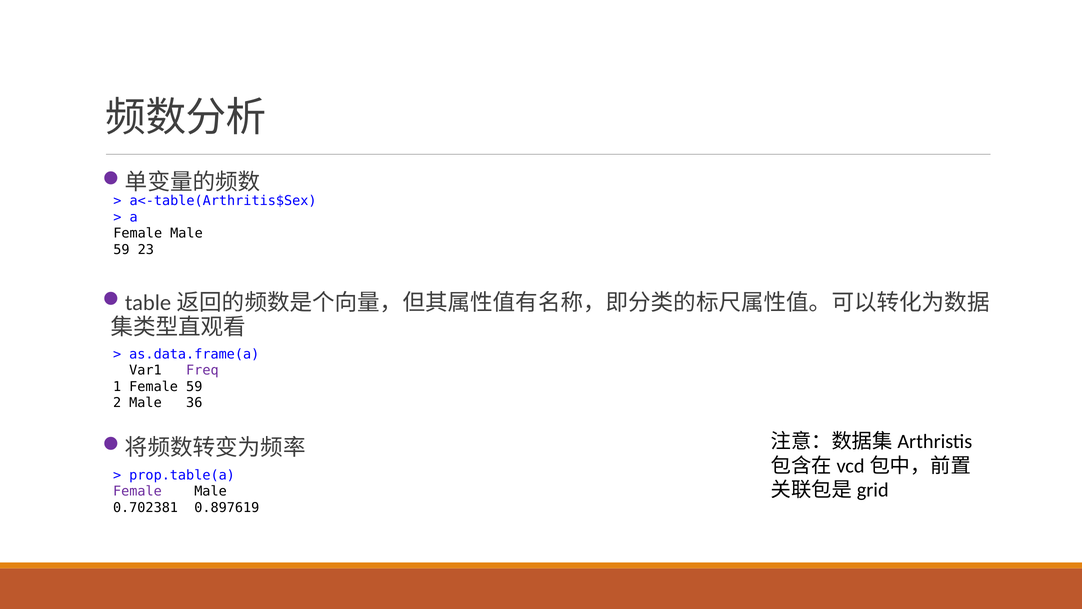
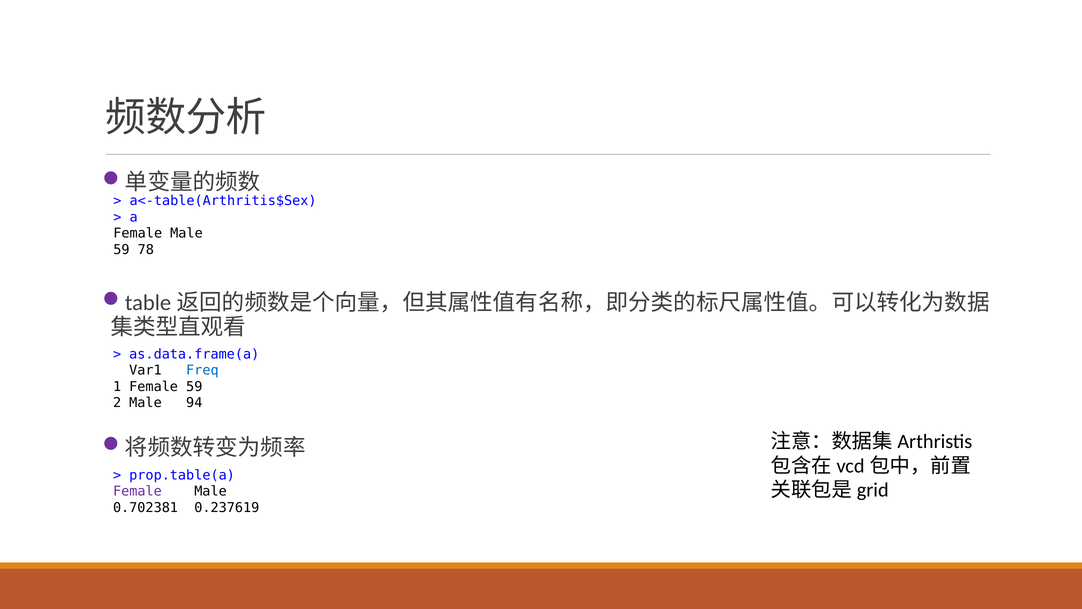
23: 23 -> 78
Freq colour: purple -> blue
36: 36 -> 94
0.897619: 0.897619 -> 0.237619
